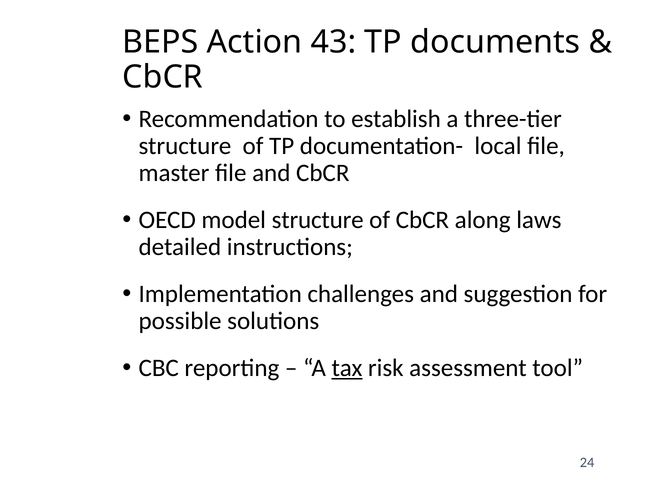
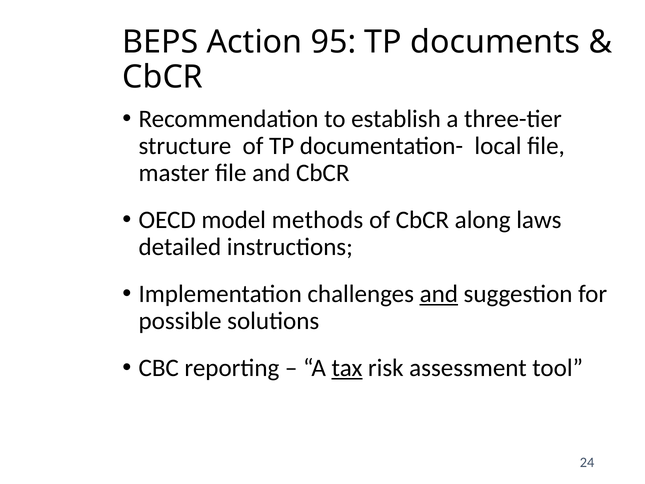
43: 43 -> 95
model structure: structure -> methods
and at (439, 294) underline: none -> present
